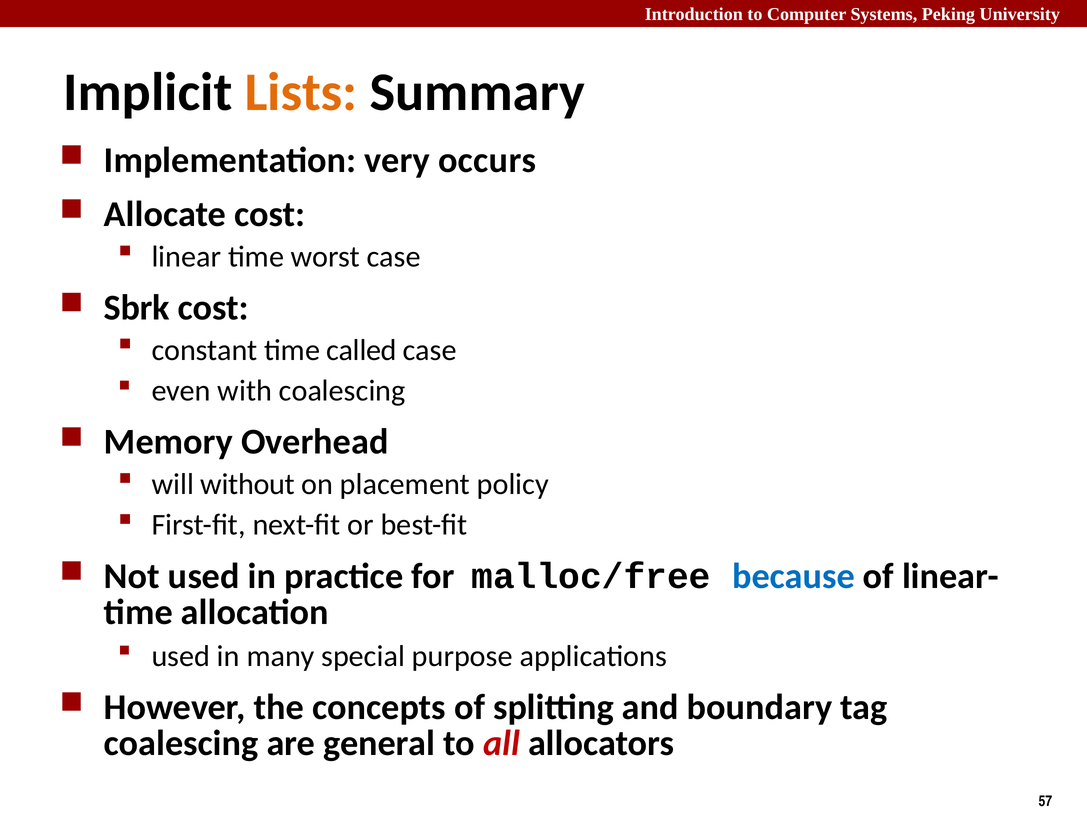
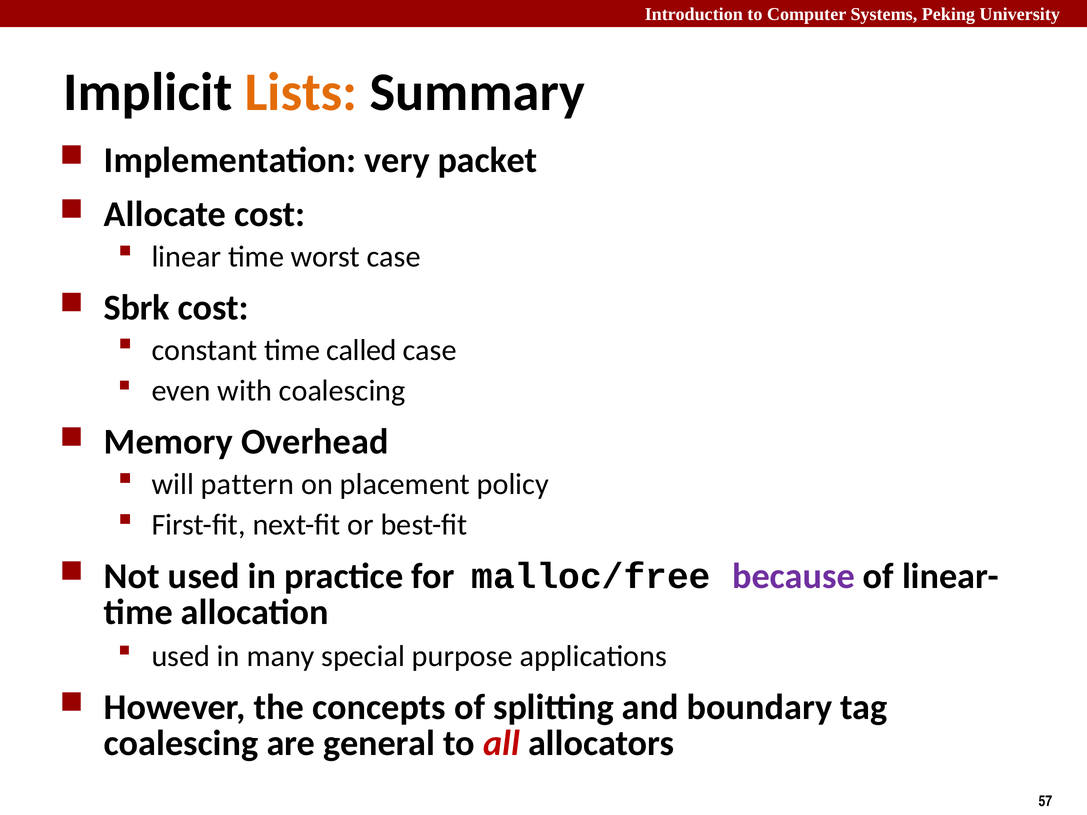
occurs: occurs -> packet
without: without -> pattern
because colour: blue -> purple
